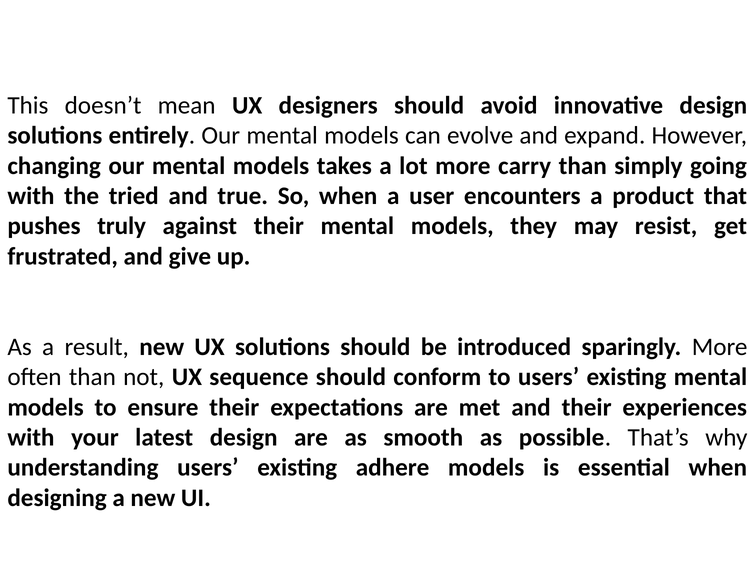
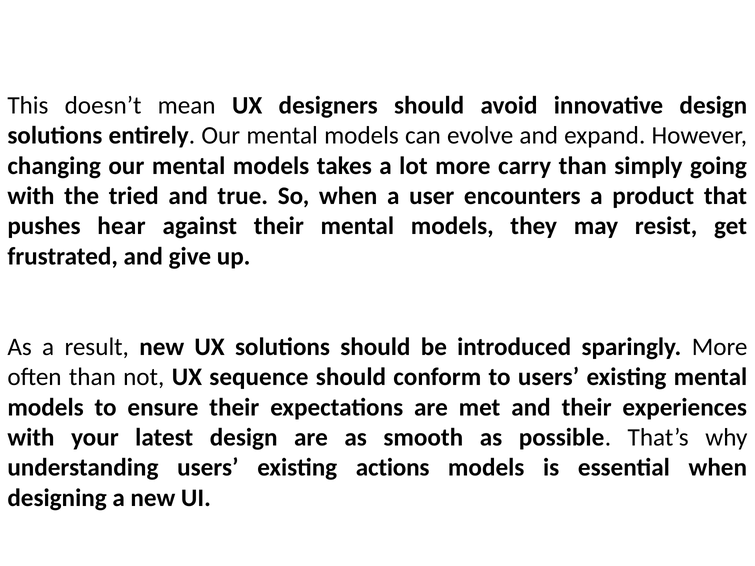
truly: truly -> hear
adhere: adhere -> actions
